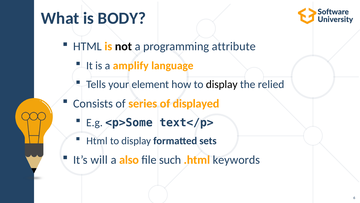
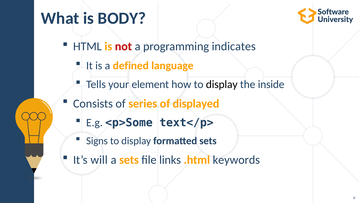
not colour: black -> red
attribute: attribute -> indicates
amplify: amplify -> defined
relied: relied -> inside
Html at (97, 141): Html -> Signs
a also: also -> sets
such: such -> links
